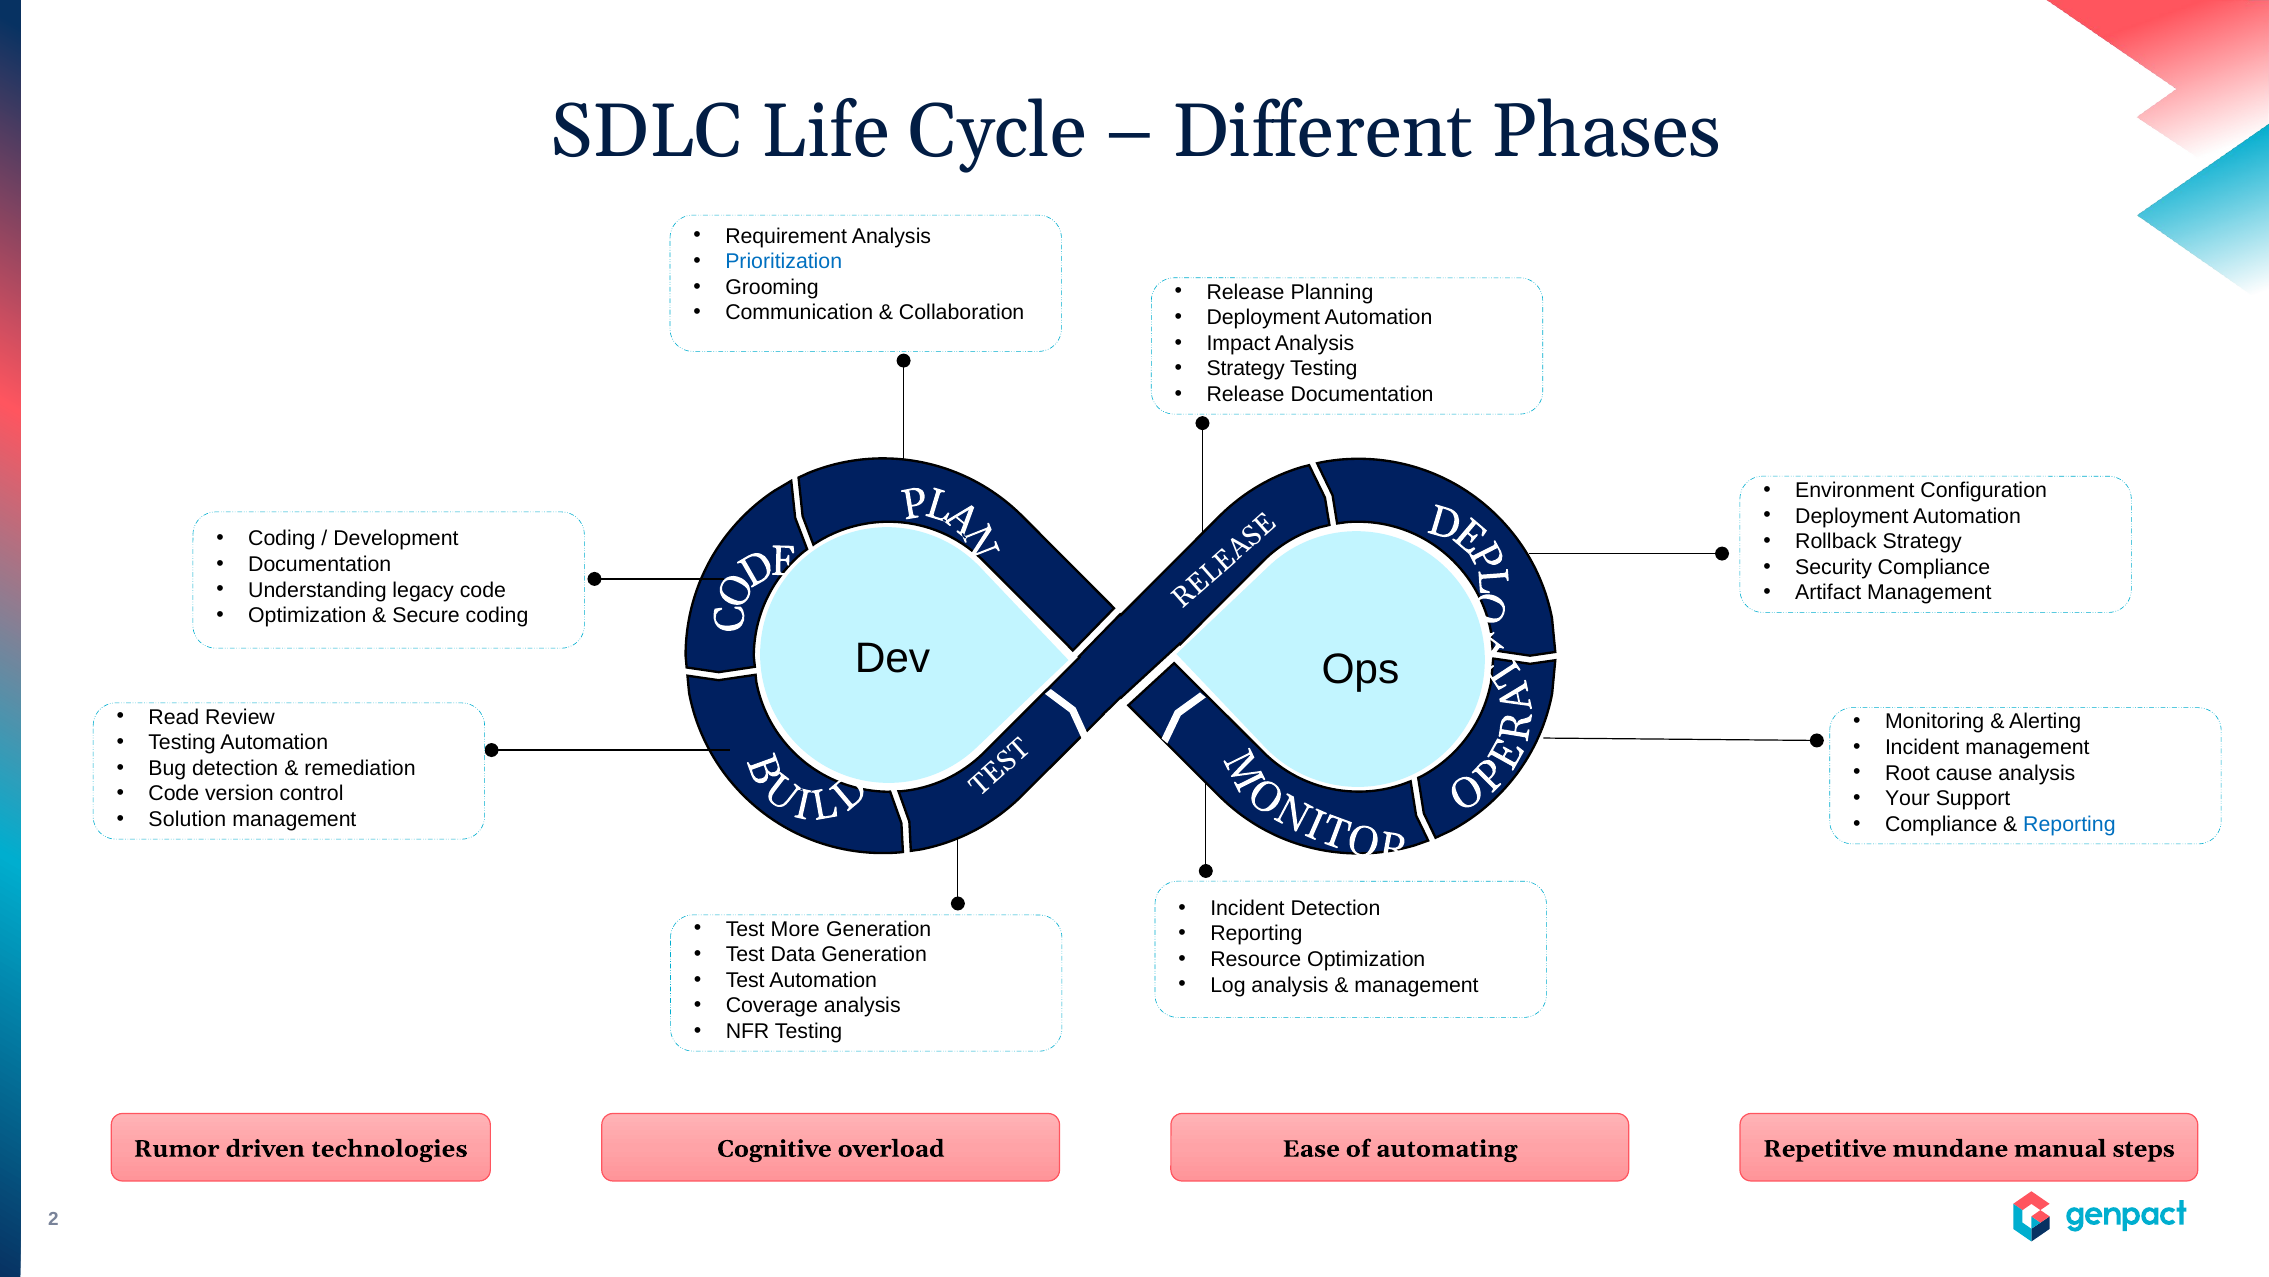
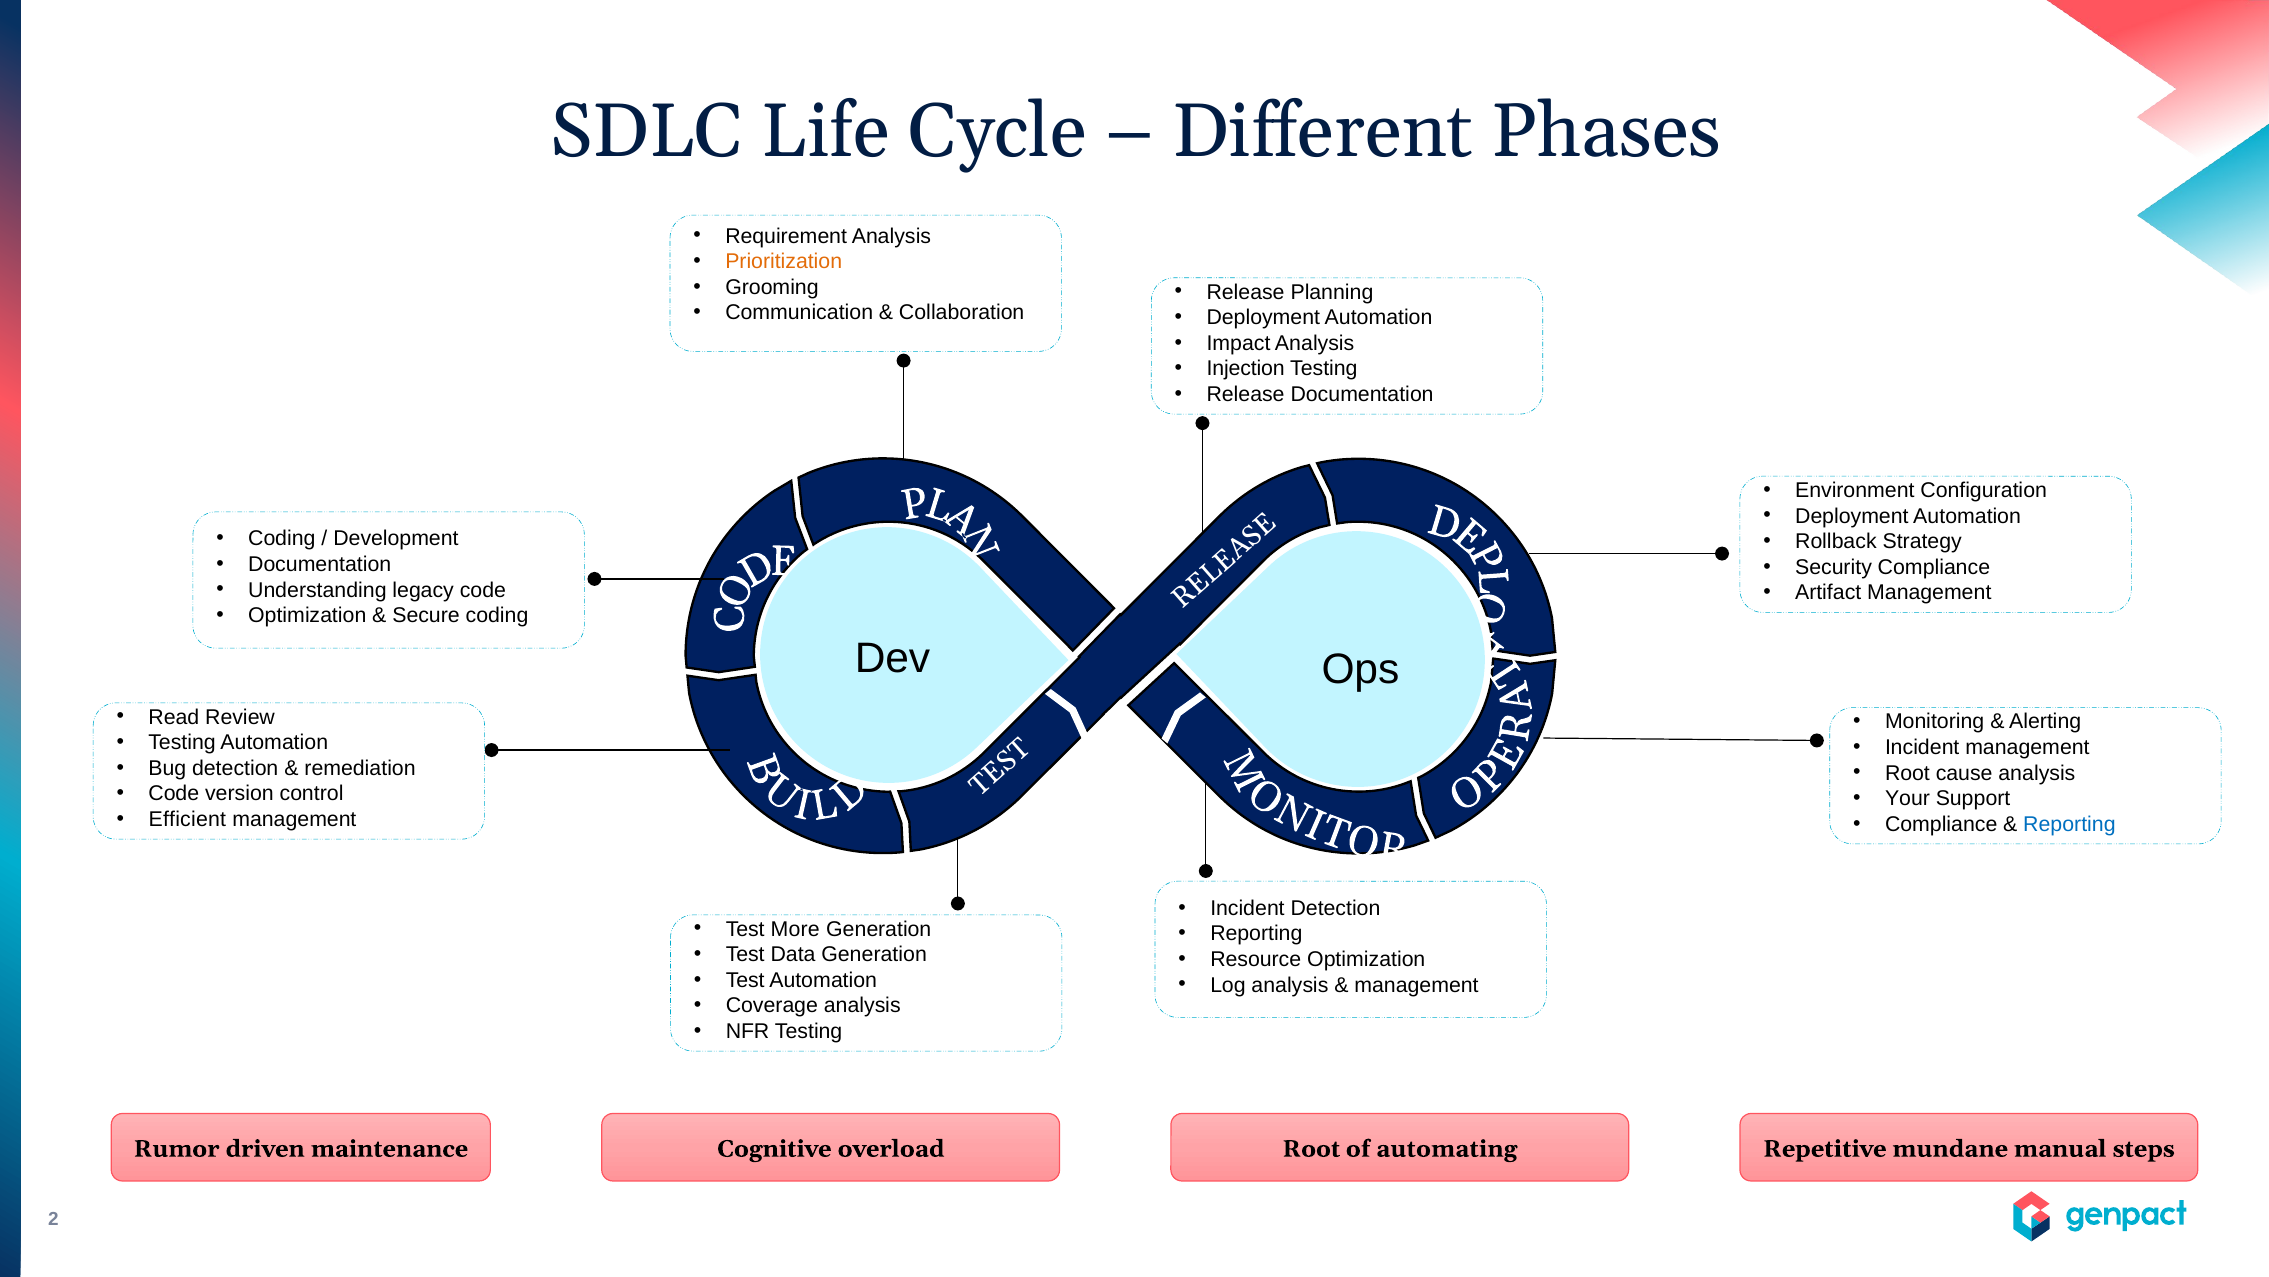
Prioritization colour: blue -> orange
Strategy at (1246, 369): Strategy -> Injection
Solution: Solution -> Efficient
technologies: technologies -> maintenance
overload Ease: Ease -> Root
